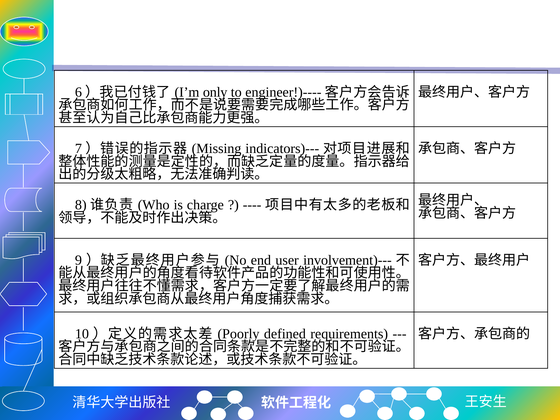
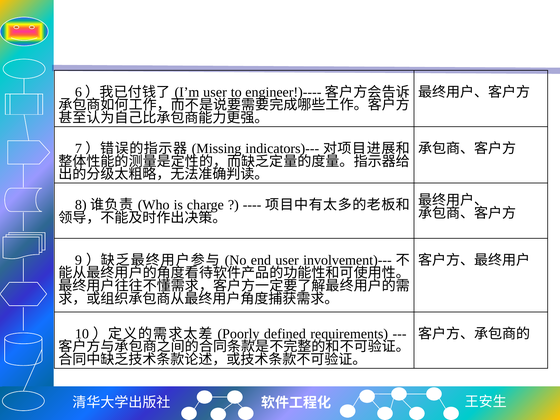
only at (215, 92): only -> user
